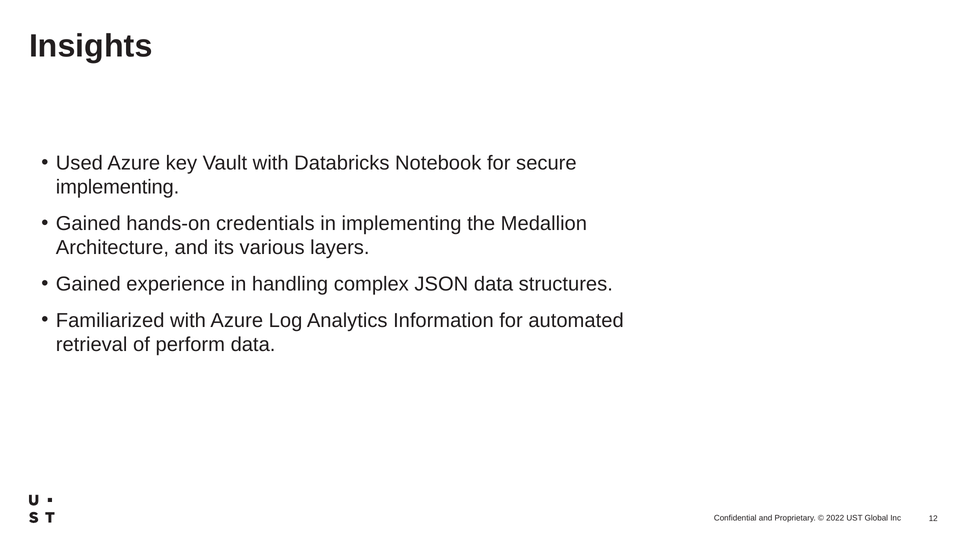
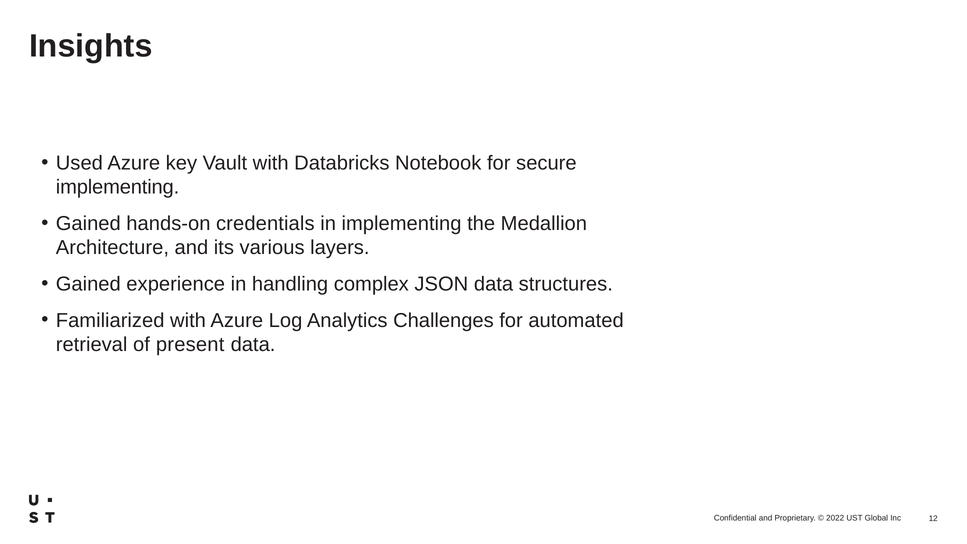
Information: Information -> Challenges
perform: perform -> present
